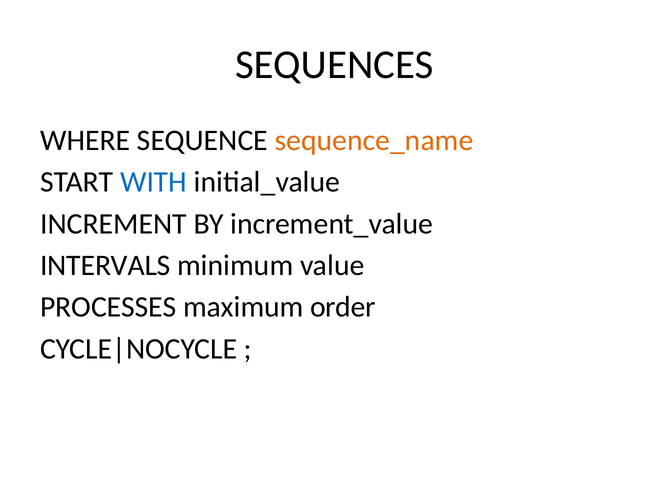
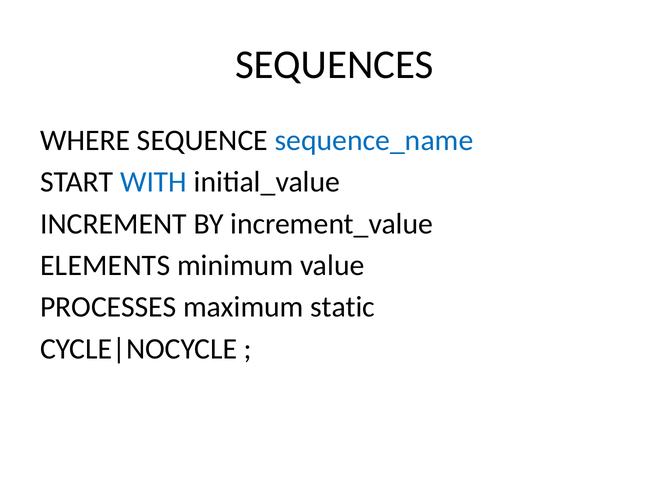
sequence_name colour: orange -> blue
INTERVALS: INTERVALS -> ELEMENTS
order: order -> static
